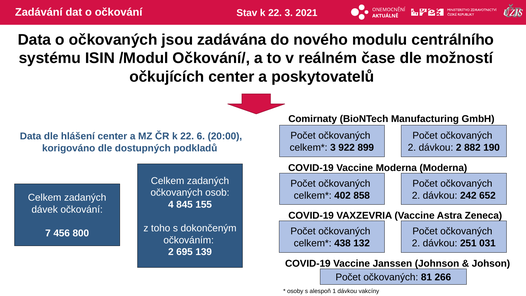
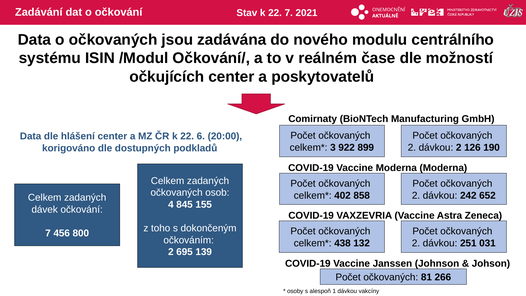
22 3: 3 -> 7
882: 882 -> 126
